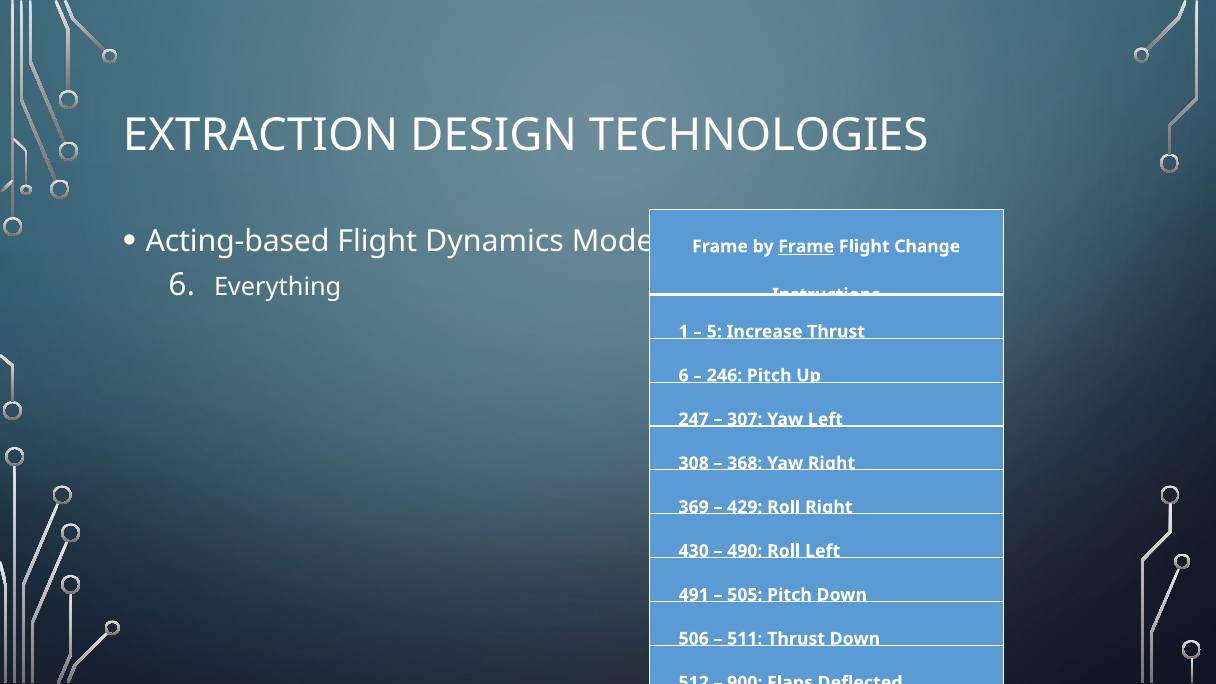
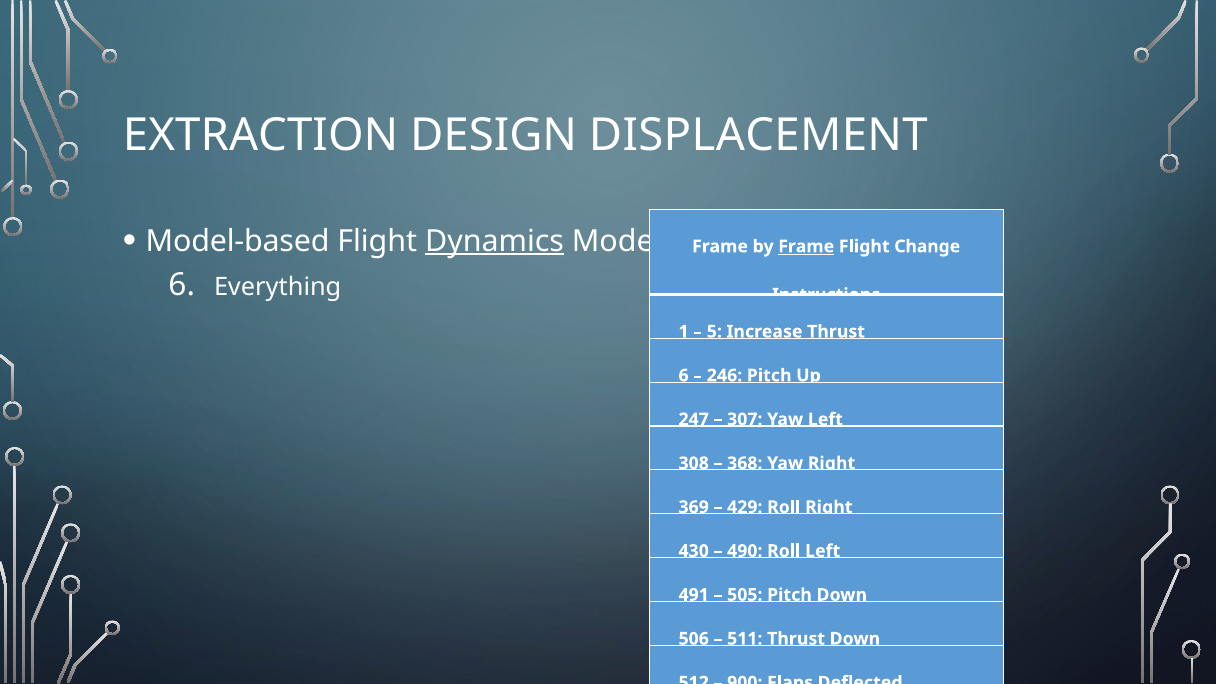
TECHNOLOGIES: TECHNOLOGIES -> DISPLACEMENT
Acting-based: Acting-based -> Model-based
Dynamics underline: none -> present
